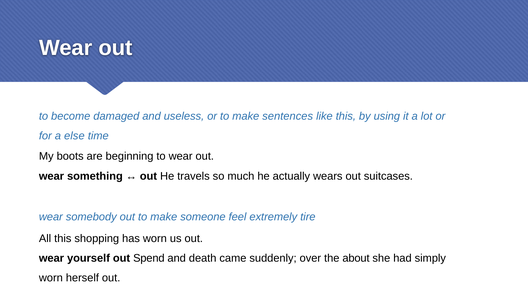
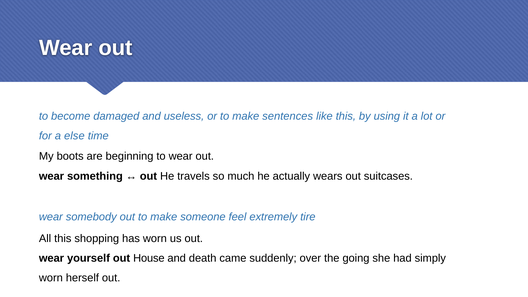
Spend: Spend -> House
about: about -> going
